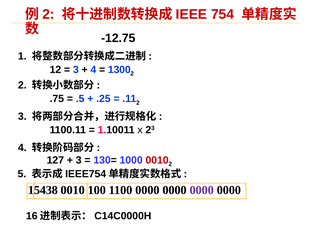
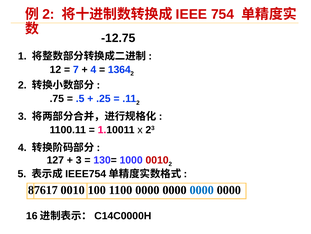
3 at (76, 69): 3 -> 7
1300: 1300 -> 1364
15438: 15438 -> 87617
0000 at (202, 190) colour: purple -> blue
